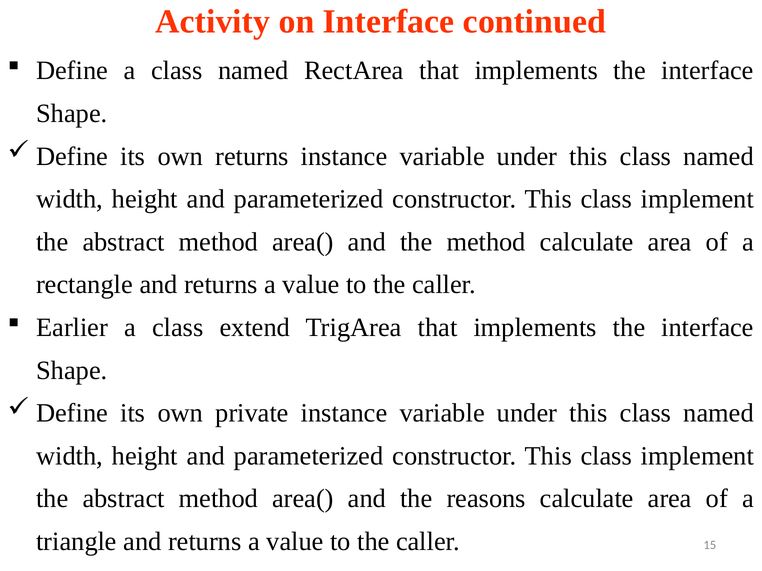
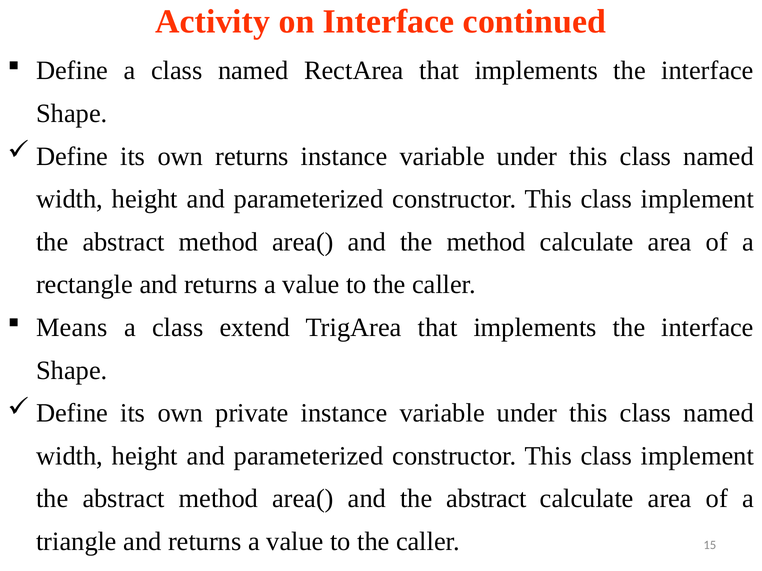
Earlier: Earlier -> Means
and the reasons: reasons -> abstract
